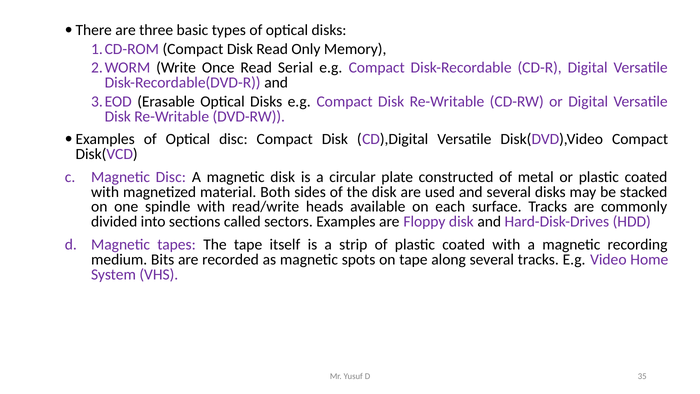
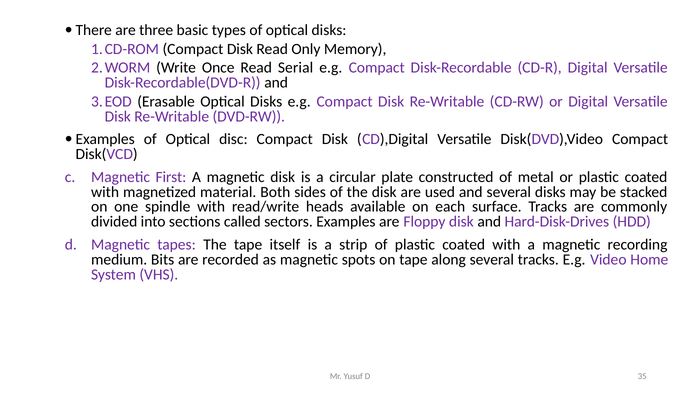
Magnetic Disc: Disc -> First
